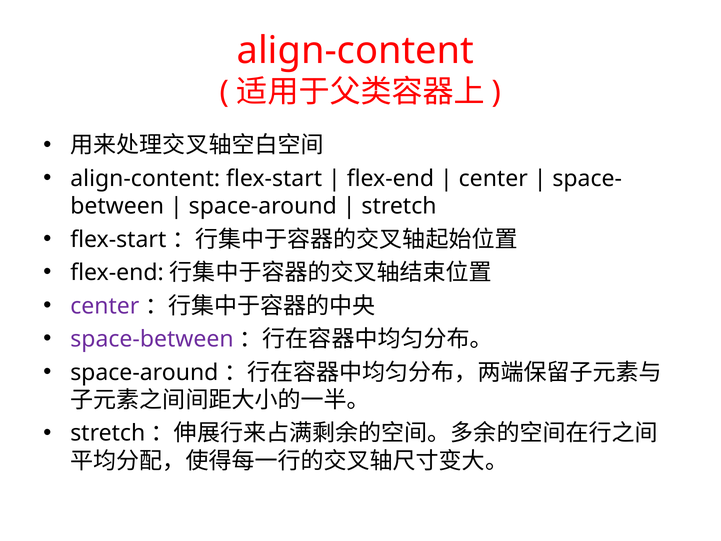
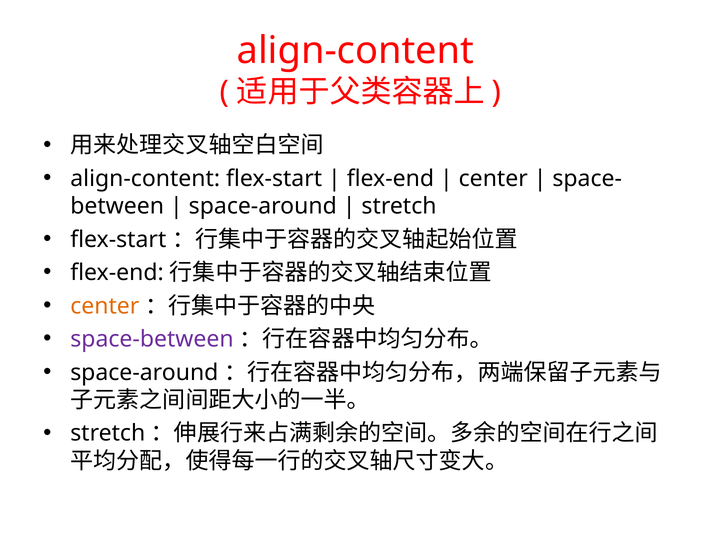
center at (105, 306) colour: purple -> orange
